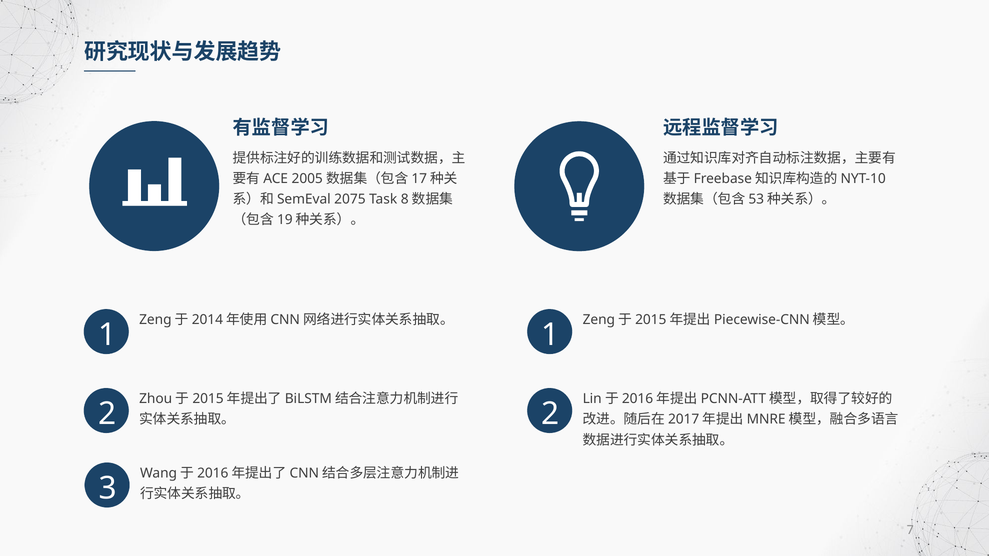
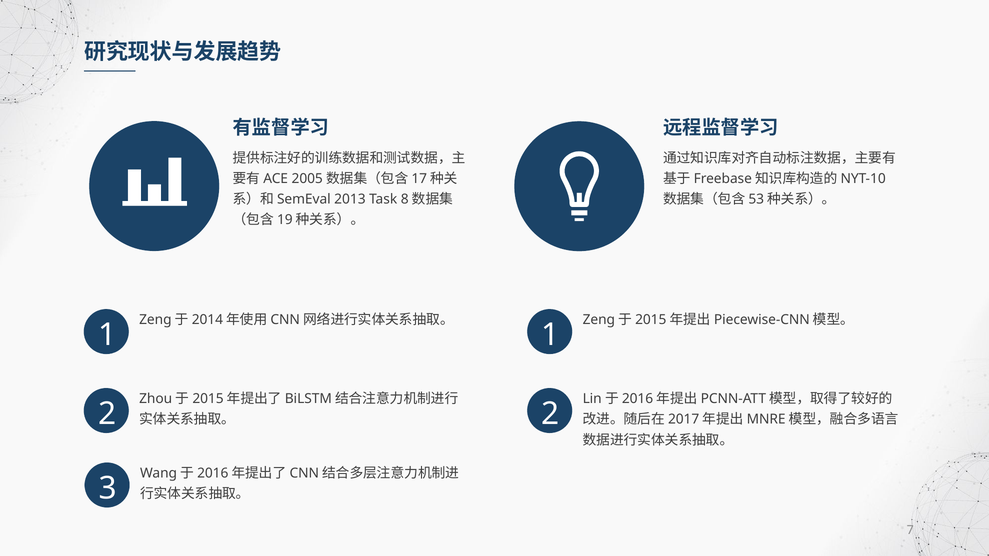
2075: 2075 -> 2013
